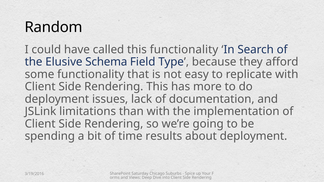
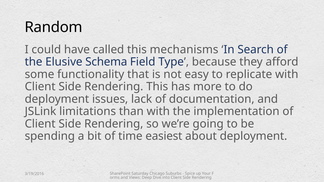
this functionality: functionality -> mechanisms
results: results -> easiest
